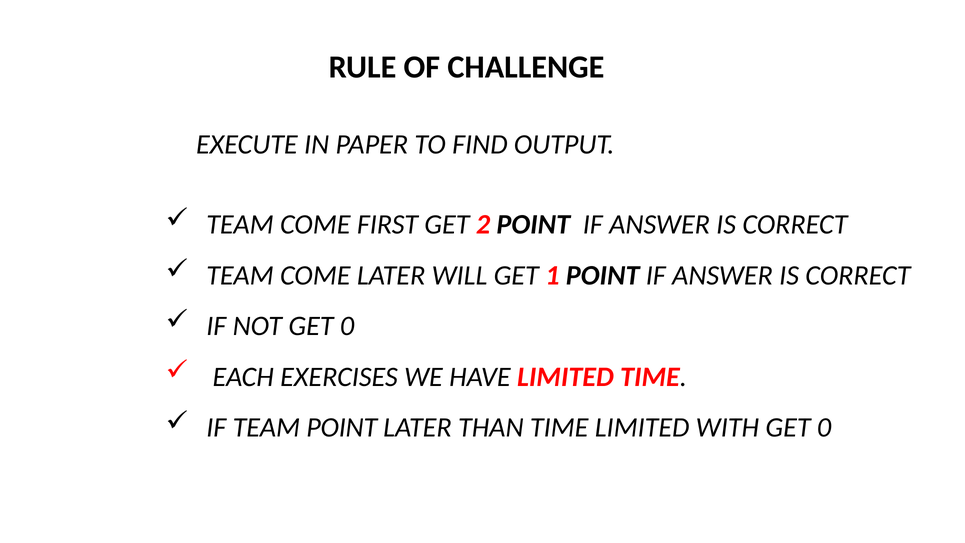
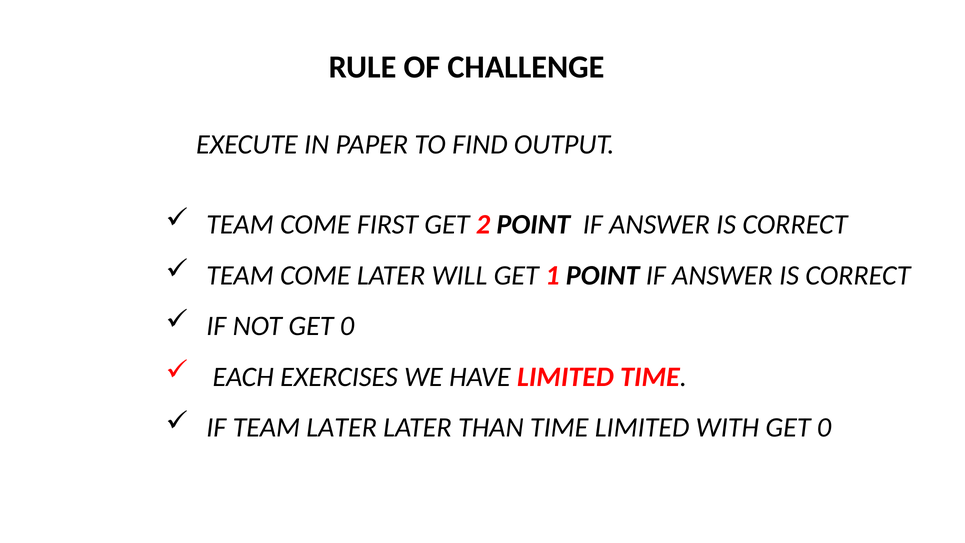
TEAM POINT: POINT -> LATER
